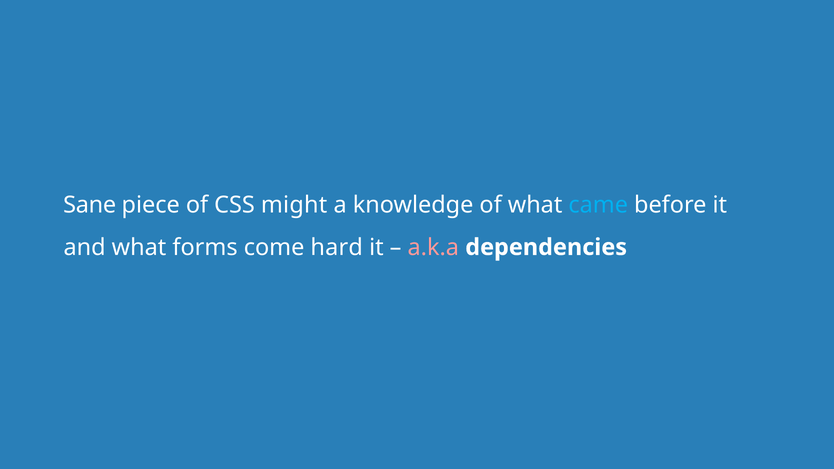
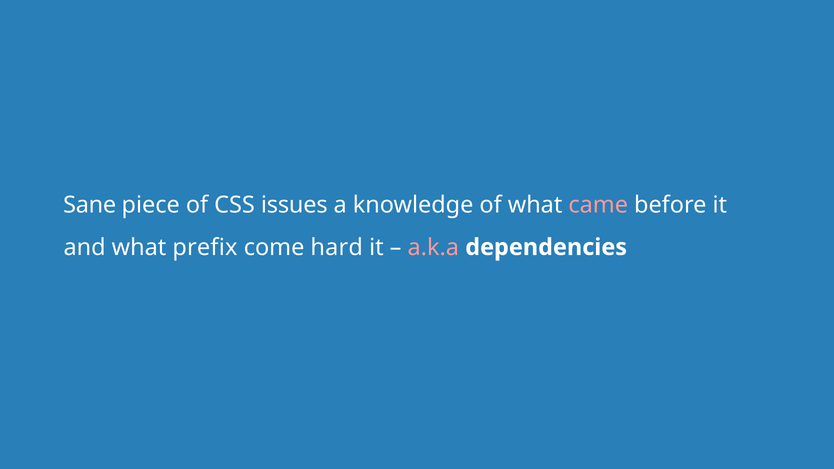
might: might -> issues
came colour: light blue -> pink
forms: forms -> prefix
